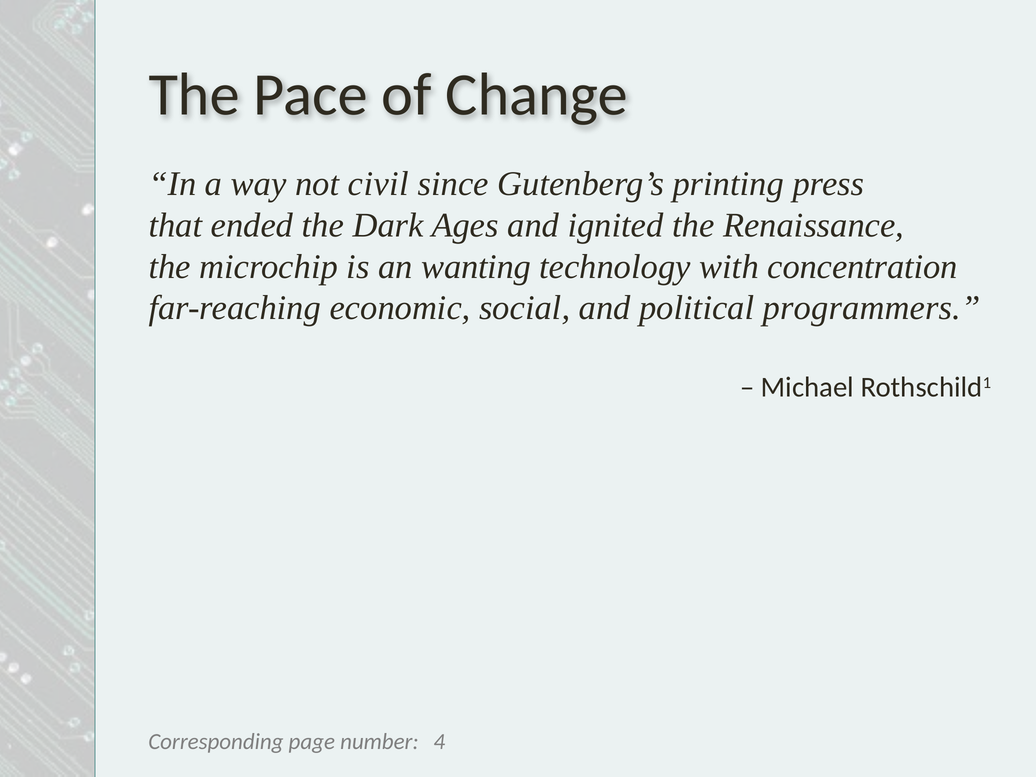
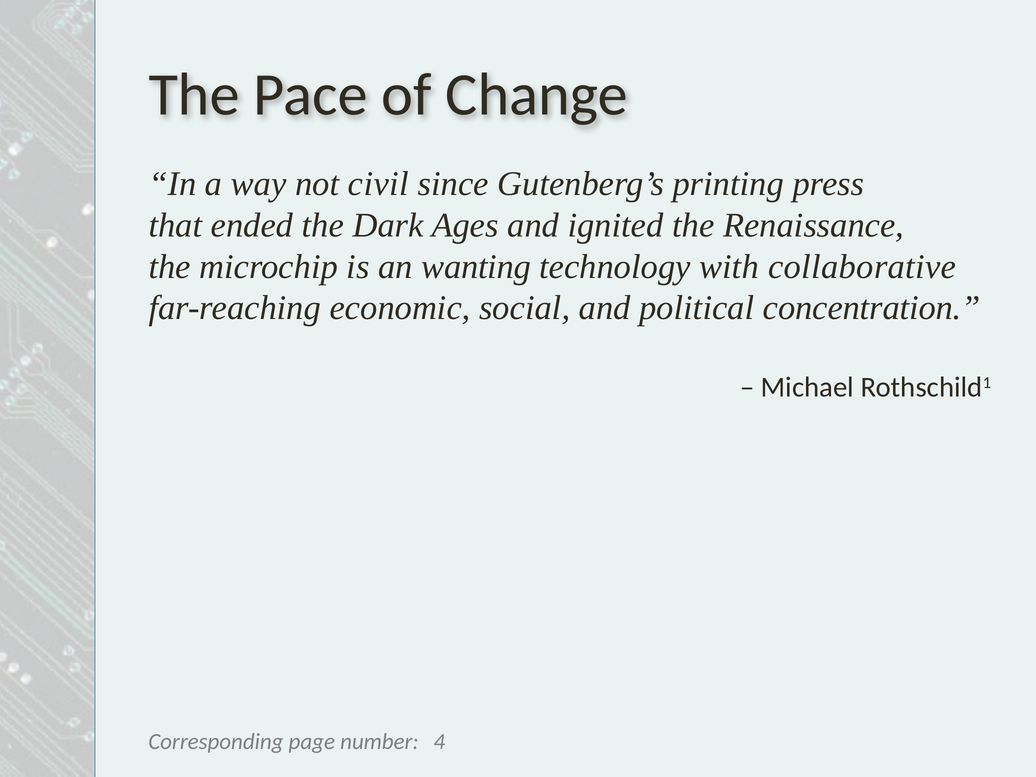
concentration: concentration -> collaborative
programmers: programmers -> concentration
